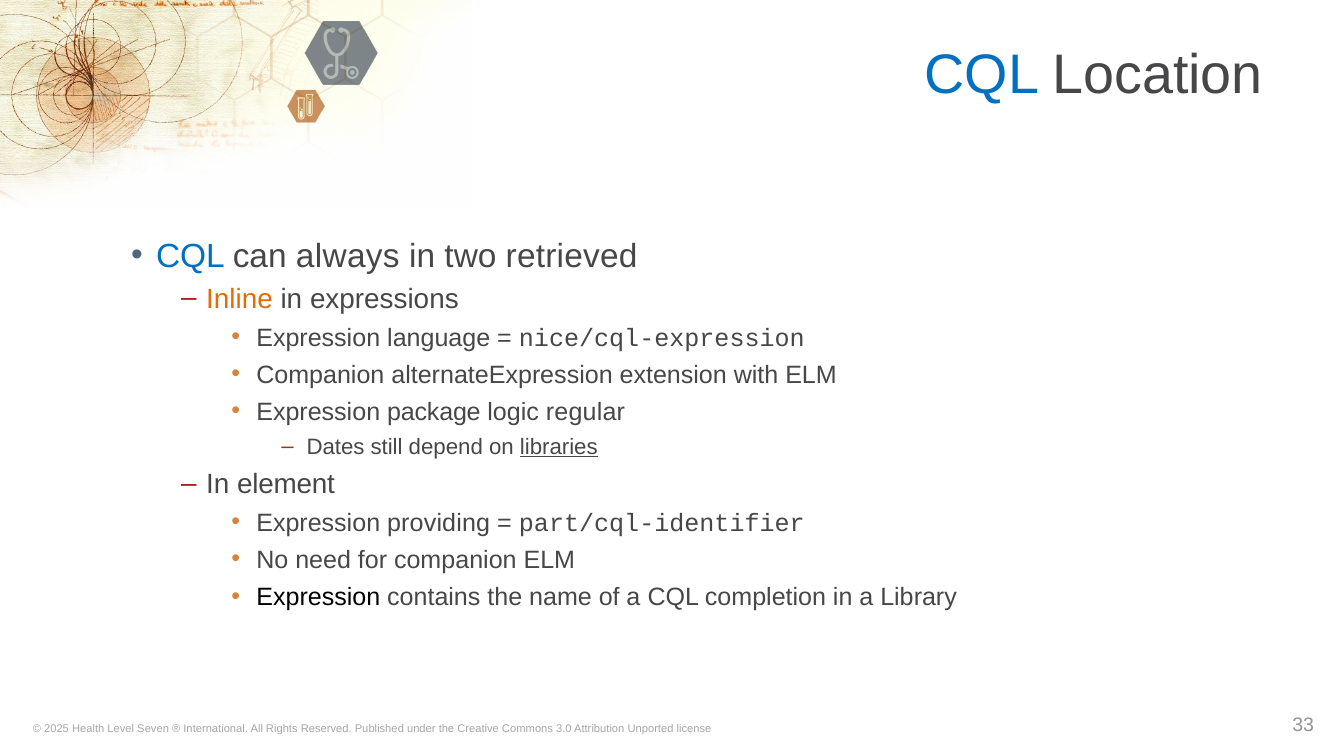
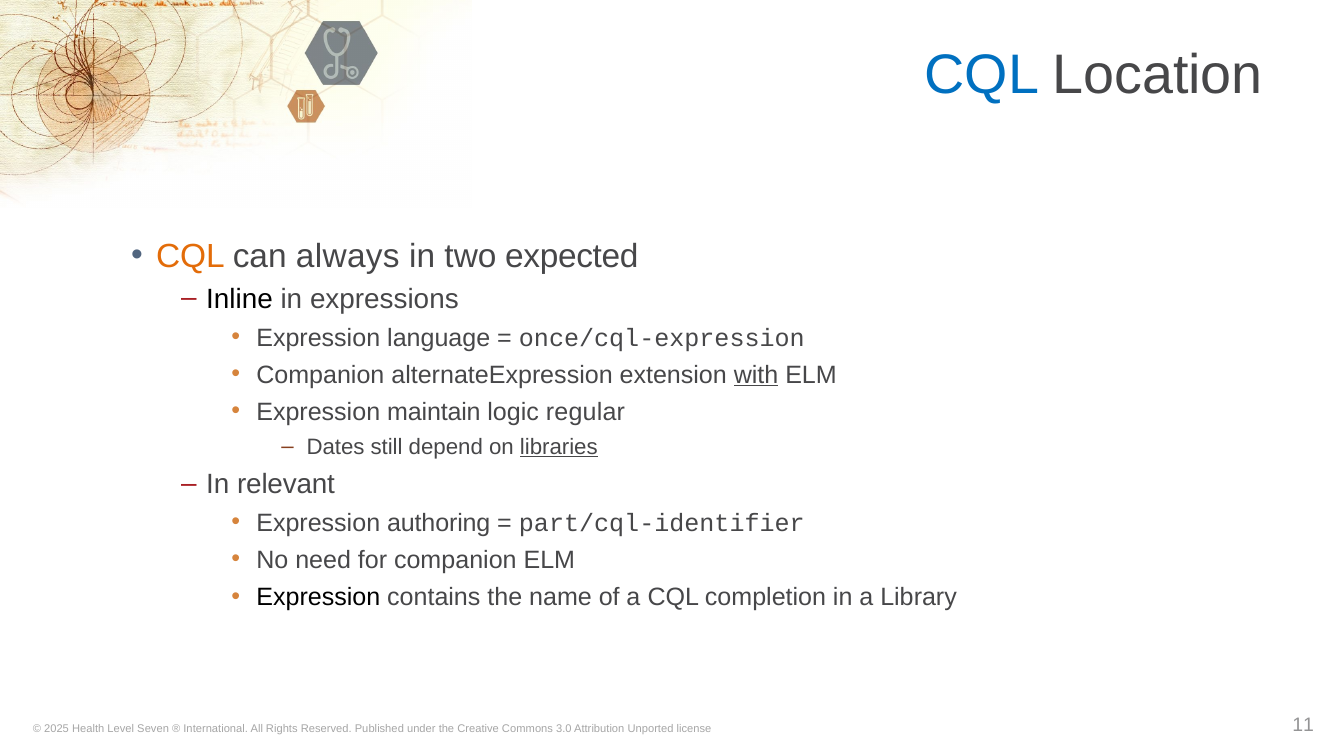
CQL at (190, 256) colour: blue -> orange
retrieved: retrieved -> expected
Inline colour: orange -> black
nice/cql-expression: nice/cql-expression -> once/cql-expression
with underline: none -> present
package: package -> maintain
element: element -> relevant
providing: providing -> authoring
33: 33 -> 11
